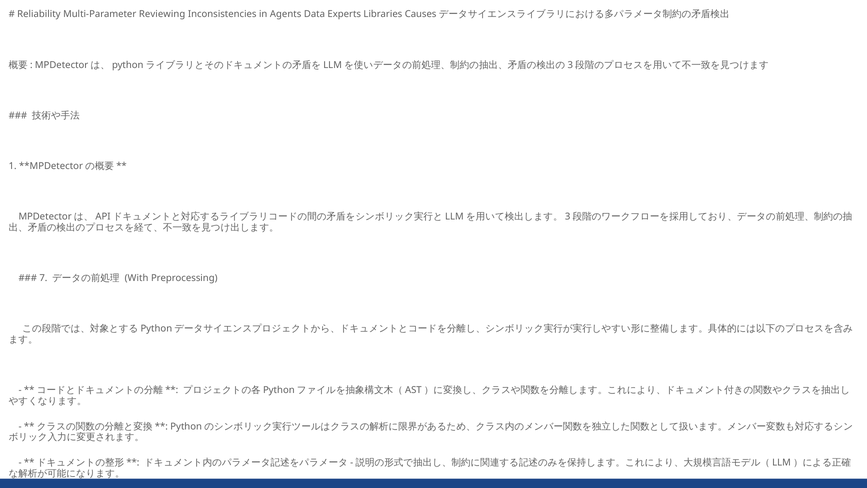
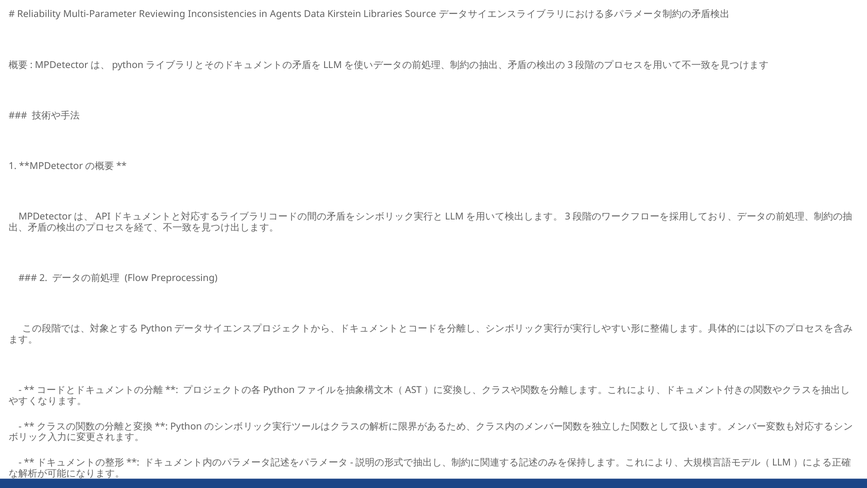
Experts: Experts -> Kirstein
Causes: Causes -> Source
7 at (43, 278): 7 -> 2
With: With -> Flow
